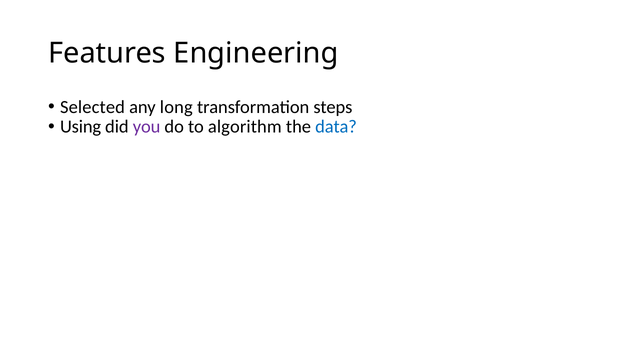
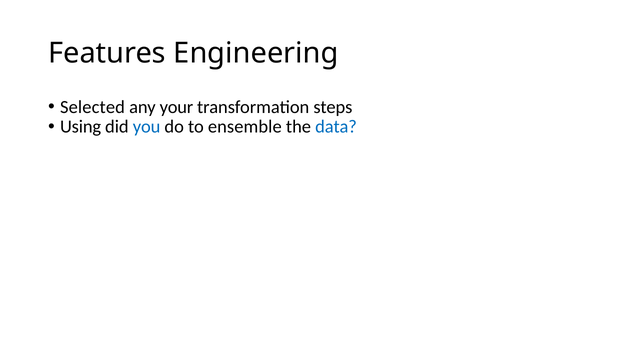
long: long -> your
you colour: purple -> blue
algorithm: algorithm -> ensemble
